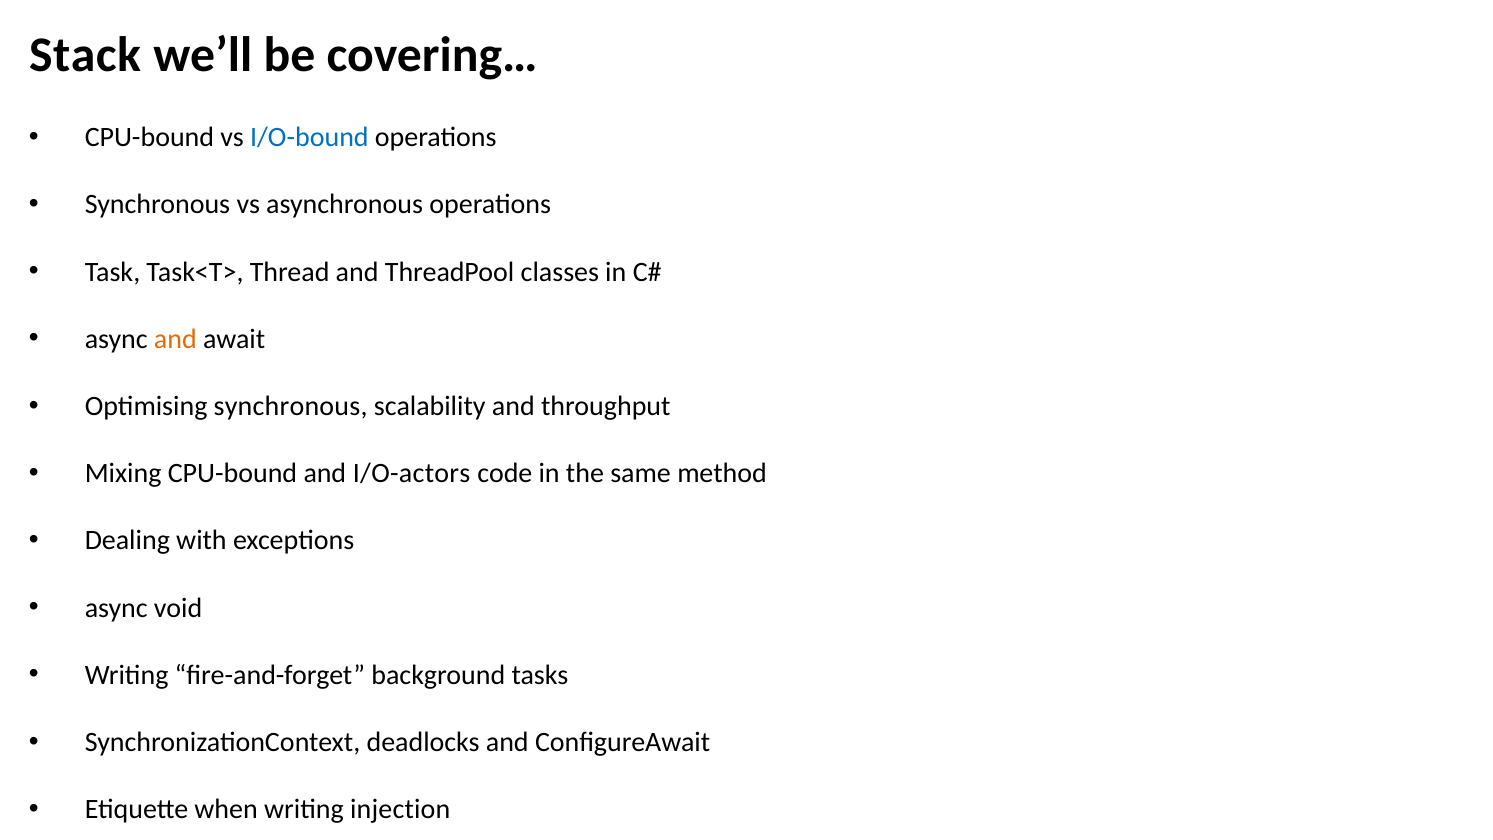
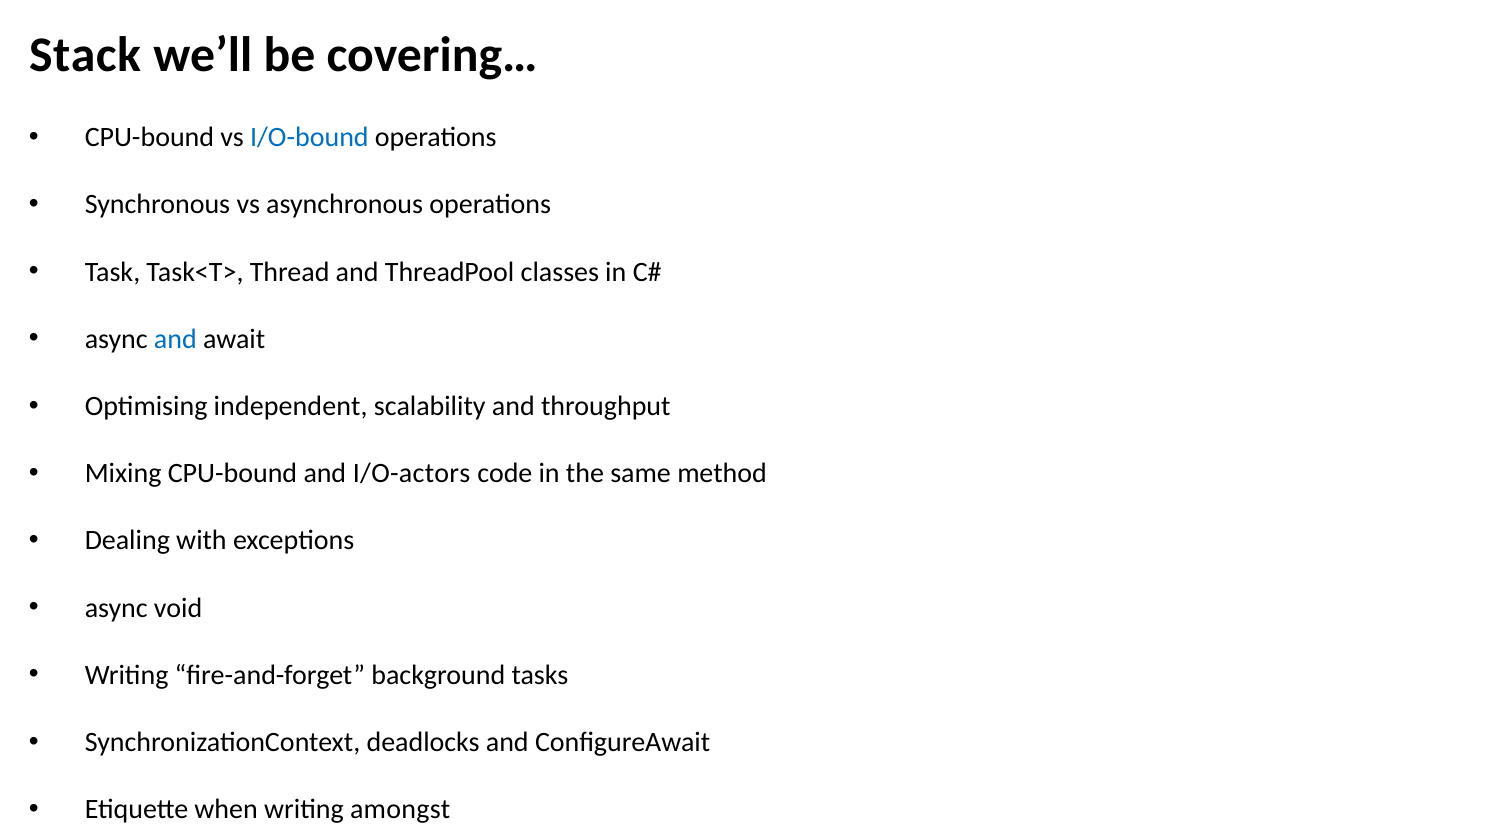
and at (175, 339) colour: orange -> blue
Optimising synchronous: synchronous -> independent
injection: injection -> amongst
